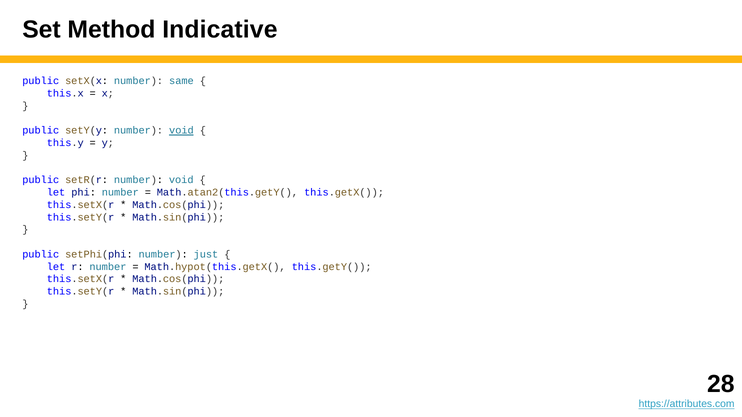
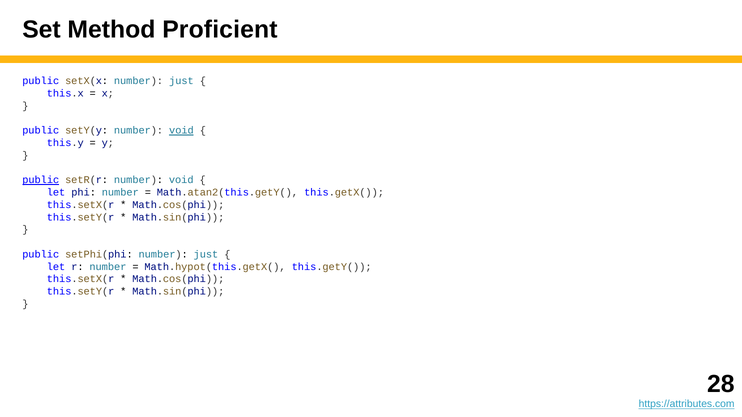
Indicative: Indicative -> Proficient
setX(x number same: same -> just
public at (41, 180) underline: none -> present
